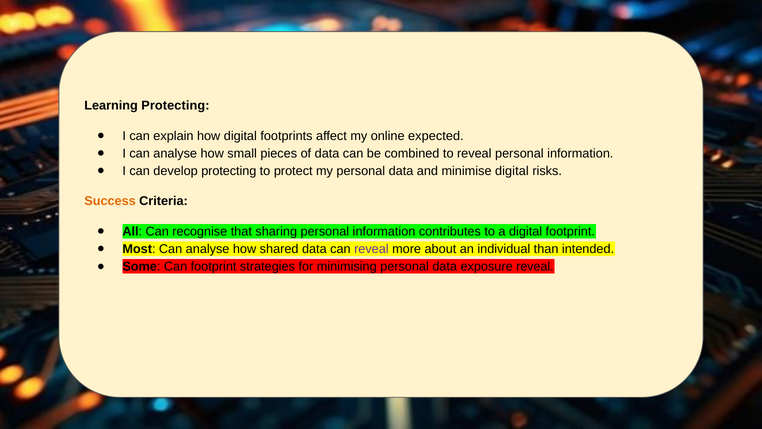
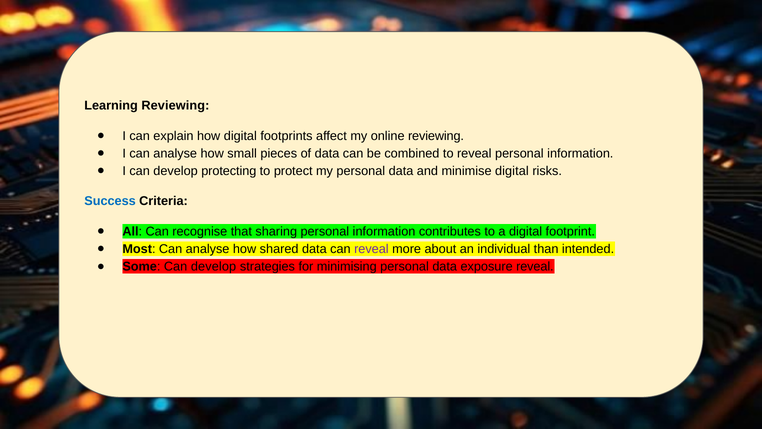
Learning Protecting: Protecting -> Reviewing
online expected: expected -> reviewing
Success colour: orange -> blue
Some Can footprint: footprint -> develop
